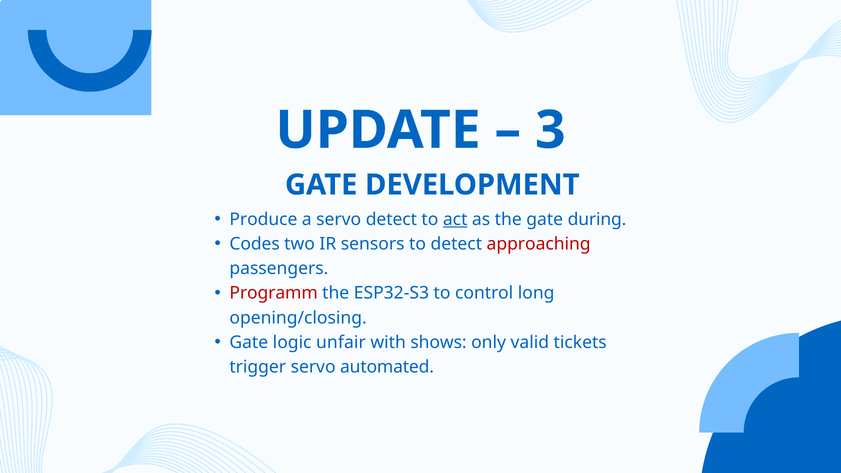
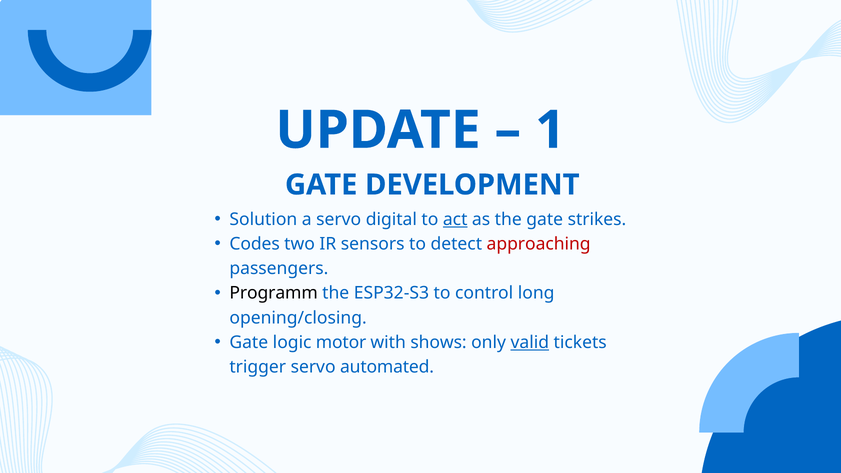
3: 3 -> 1
Produce: Produce -> Solution
servo detect: detect -> digital
during: during -> strikes
Programm colour: red -> black
unfair: unfair -> motor
valid underline: none -> present
